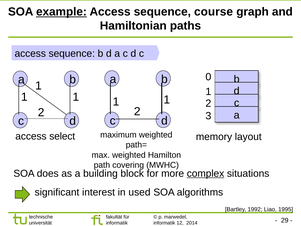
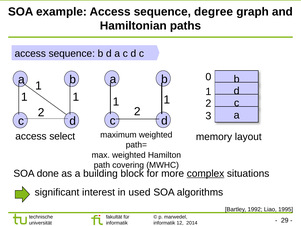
example underline: present -> none
course: course -> degree
does: does -> done
